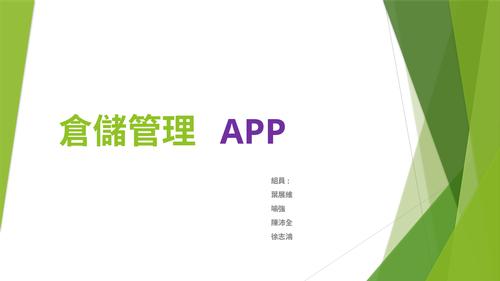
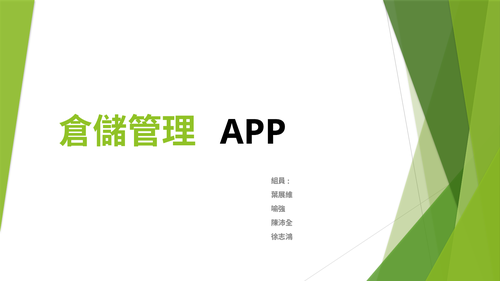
APP colour: purple -> black
